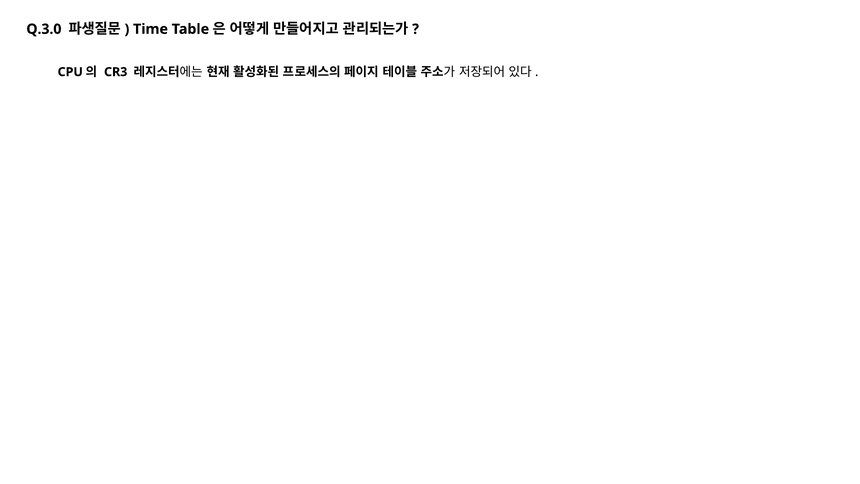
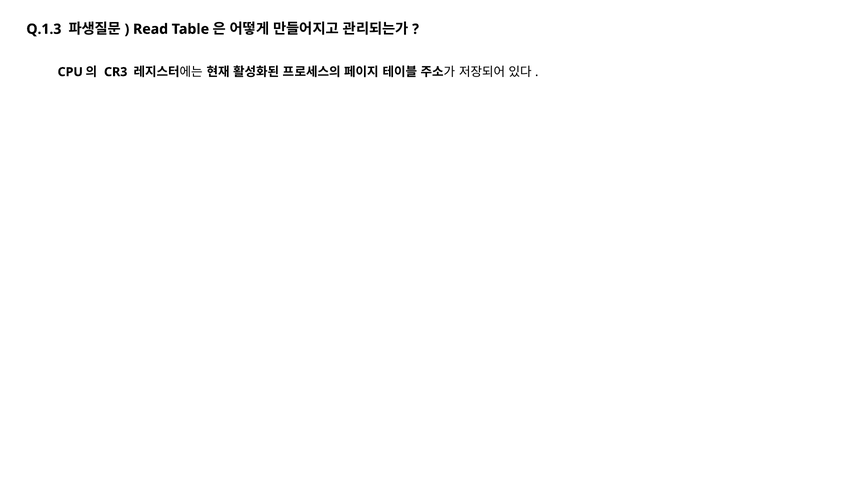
Q.3.0: Q.3.0 -> Q.1.3
Time: Time -> Read
